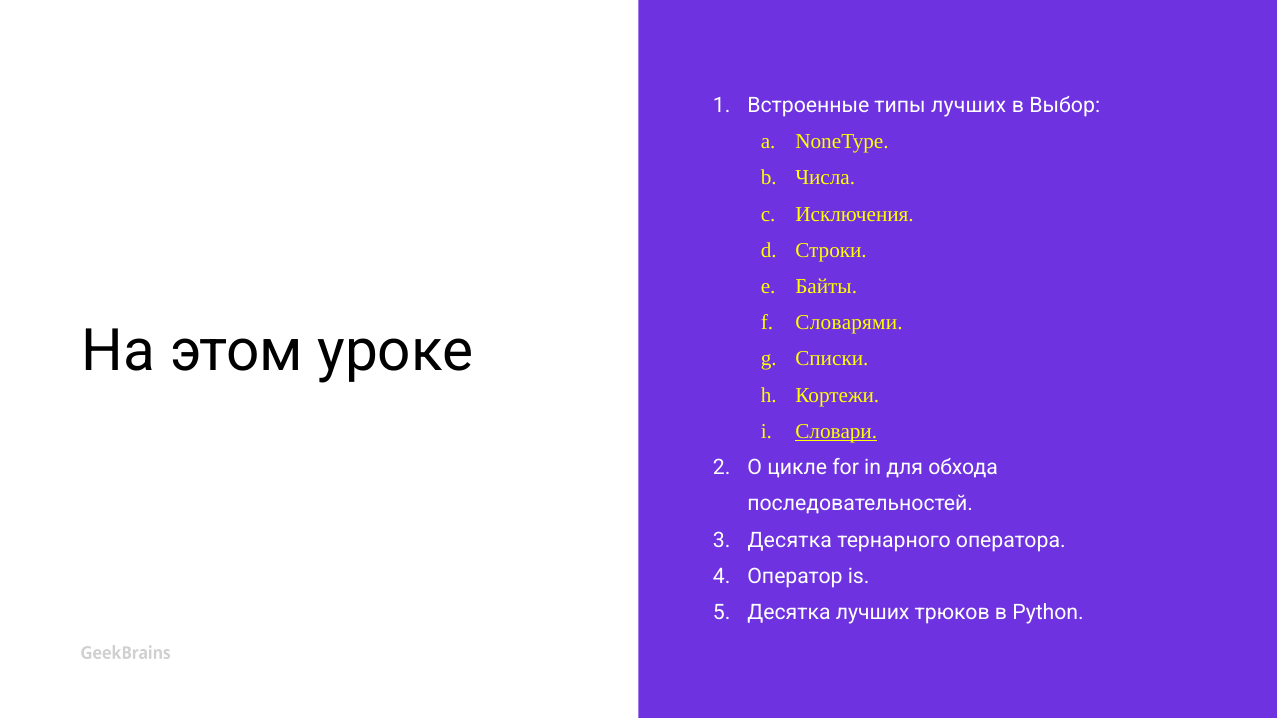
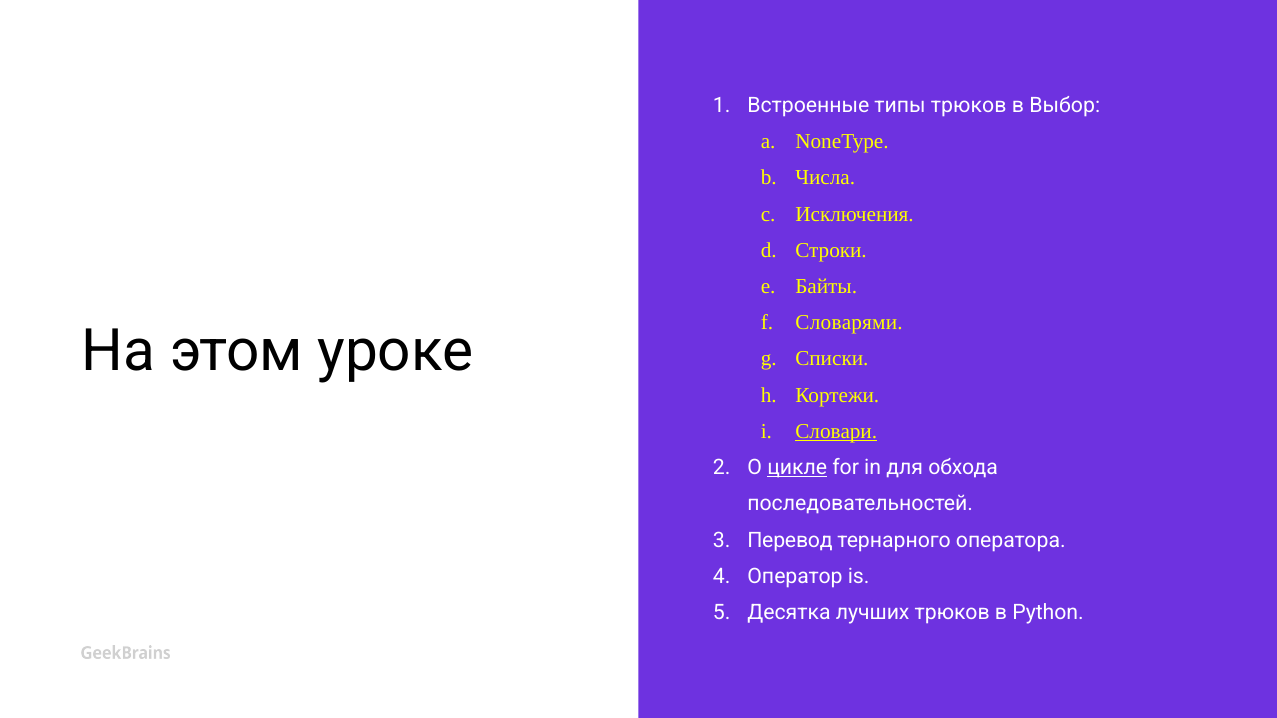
типы лучших: лучших -> трюков
цикле underline: none -> present
Десятка at (790, 540): Десятка -> Перевод
